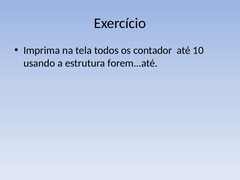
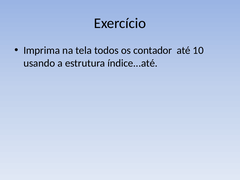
forem...até: forem...até -> índice...até
